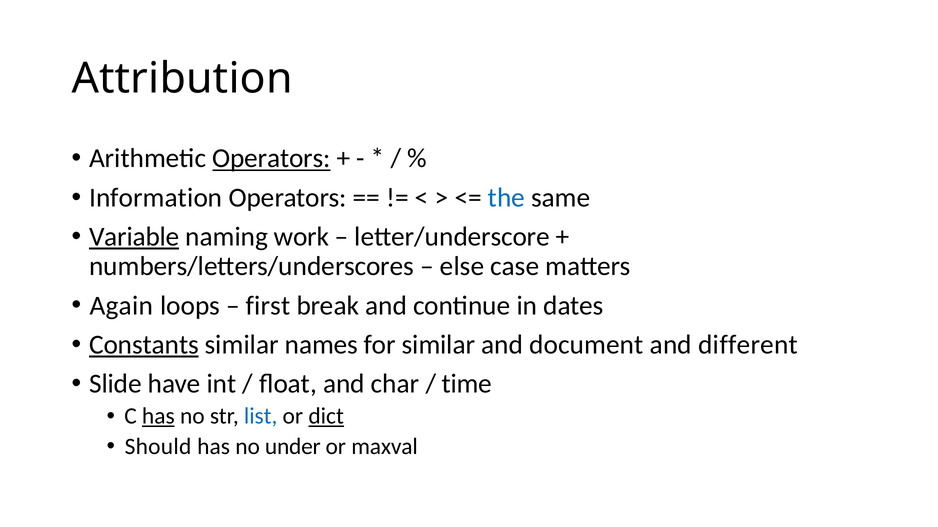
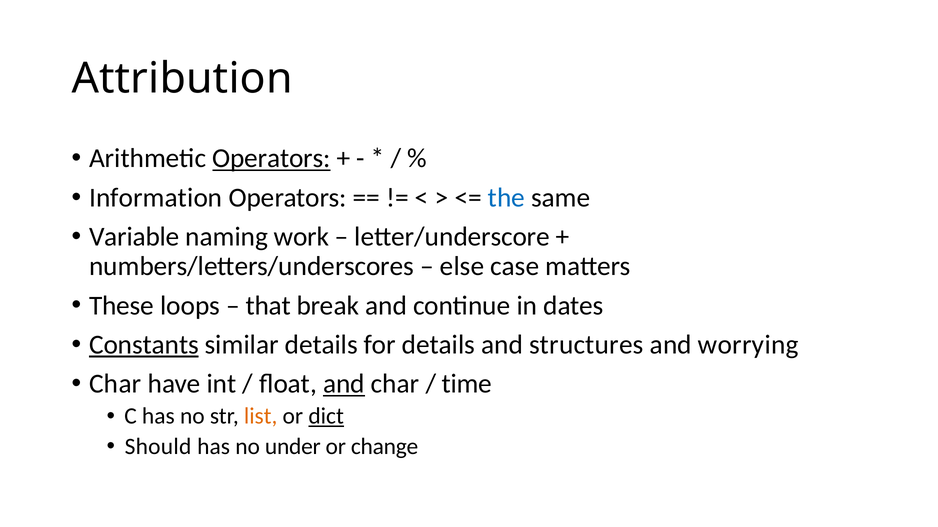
Variable underline: present -> none
Again: Again -> These
first: first -> that
similar names: names -> details
for similar: similar -> details
document: document -> structures
different: different -> worrying
Slide at (115, 384): Slide -> Char
and at (344, 384) underline: none -> present
has at (158, 417) underline: present -> none
list colour: blue -> orange
maxval: maxval -> change
